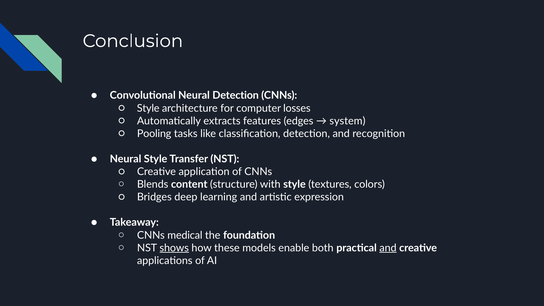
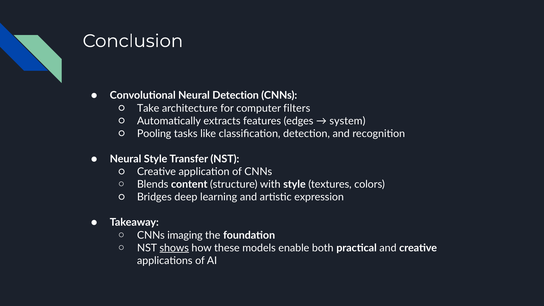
Style at (148, 108): Style -> Take
losses: losses -> filters
medical: medical -> imaging
and at (388, 248) underline: present -> none
